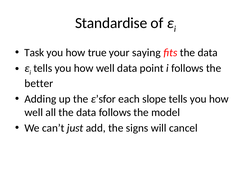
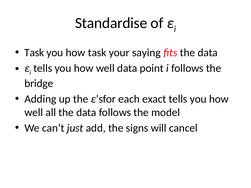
how true: true -> task
better: better -> bridge
slope: slope -> exact
